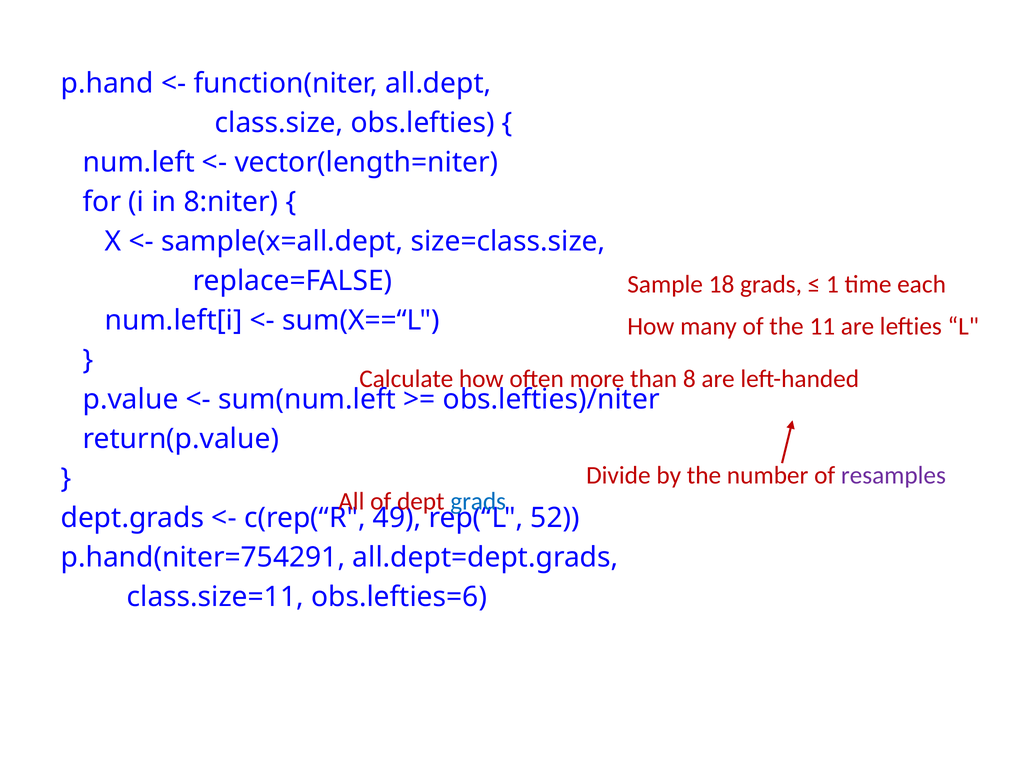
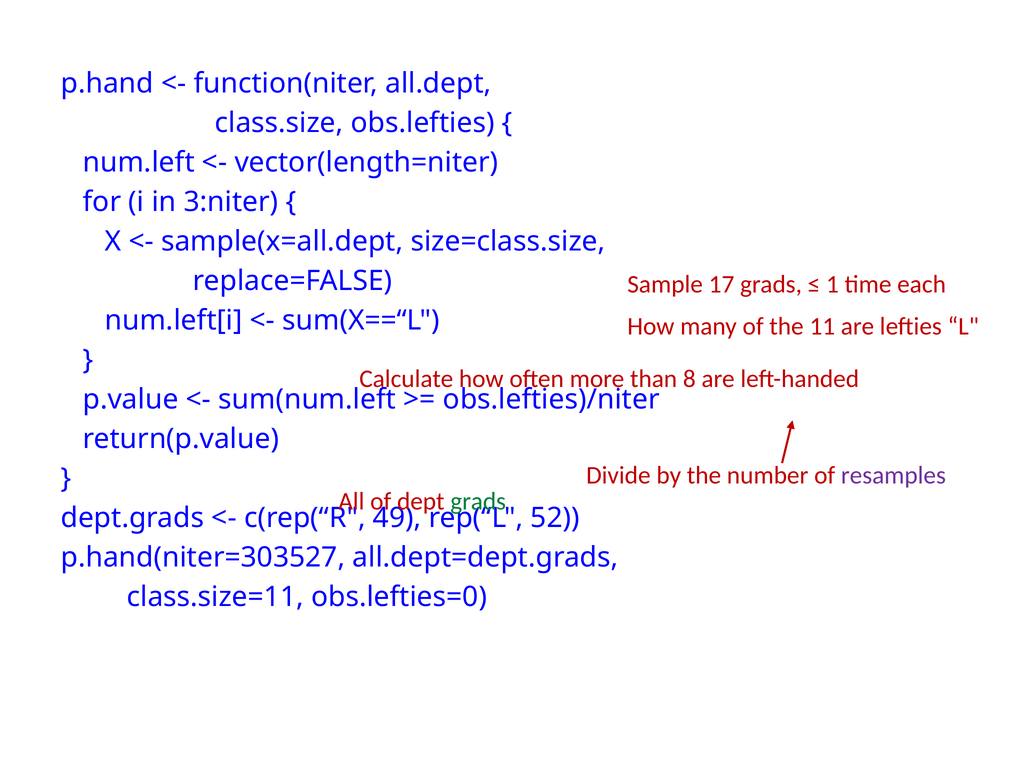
8:niter: 8:niter -> 3:niter
18: 18 -> 17
grads at (478, 501) colour: blue -> green
p.hand(niter=754291: p.hand(niter=754291 -> p.hand(niter=303527
obs.lefties=6: obs.lefties=6 -> obs.lefties=0
